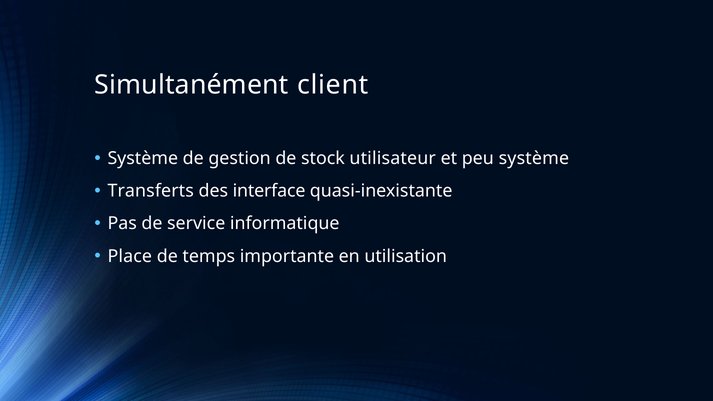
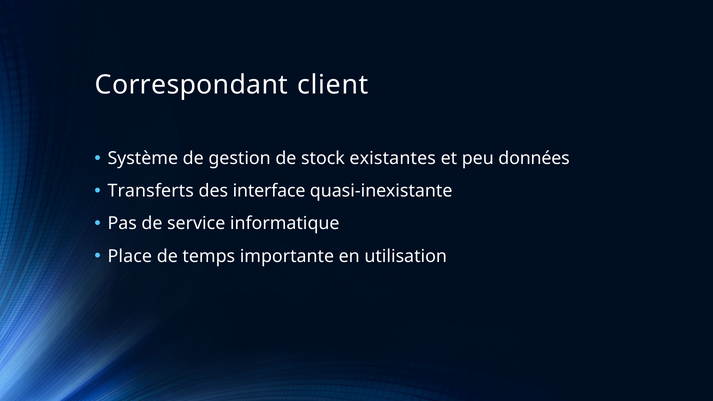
Simultanément: Simultanément -> Correspondant
utilisateur: utilisateur -> existantes
peu système: système -> données
